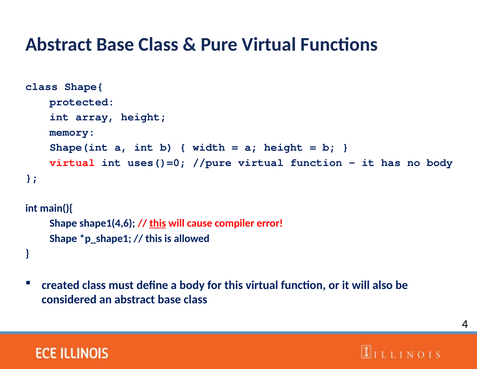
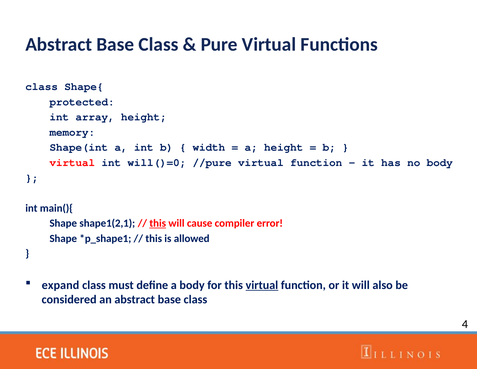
uses()=0: uses()=0 -> will()=0
shape1(4,6: shape1(4,6 -> shape1(2,1
created: created -> expand
virtual at (262, 285) underline: none -> present
